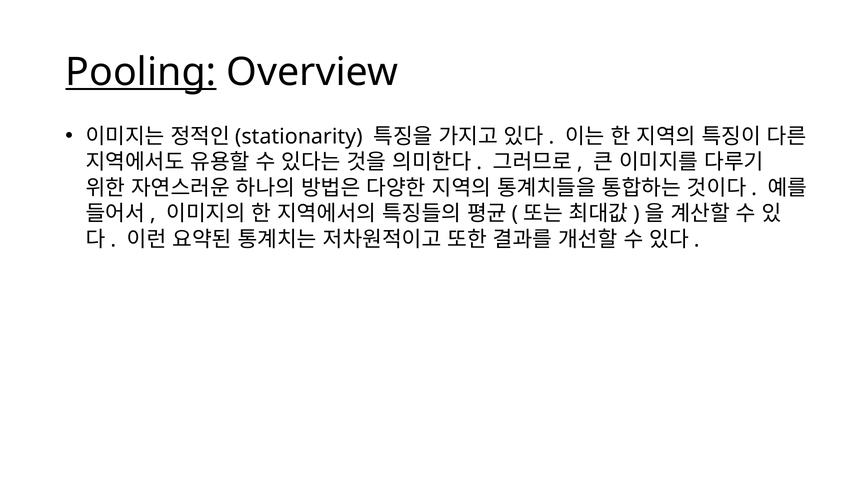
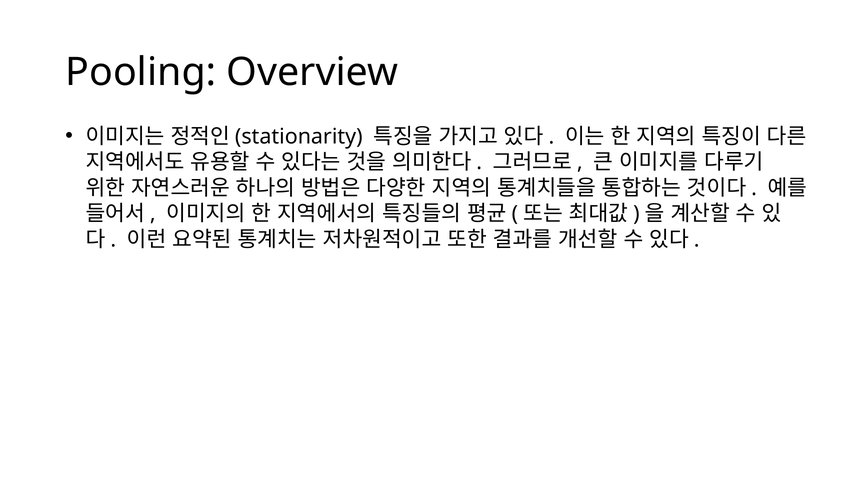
Pooling underline: present -> none
